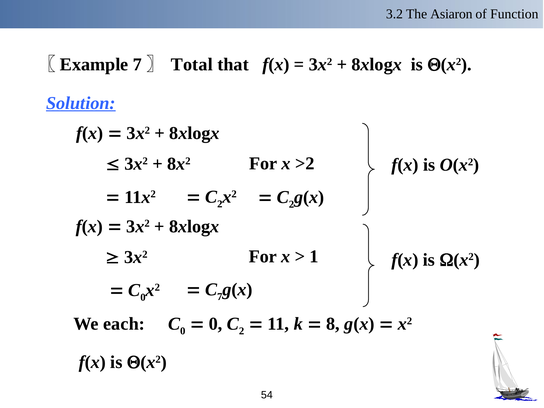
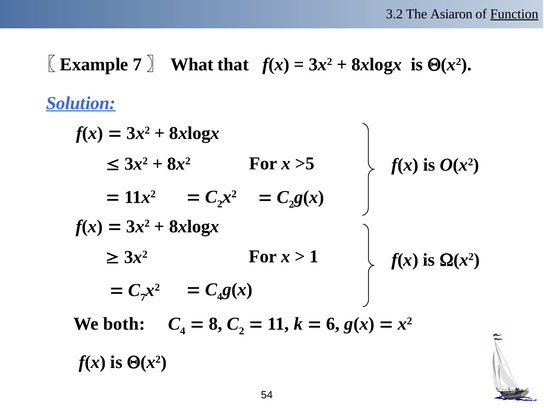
Function underline: none -> present
Total: Total -> What
>2: >2 -> >5
0 at (143, 297): 0 -> 7
7 at (220, 297): 7 -> 4
each: each -> both
0 at (183, 331): 0 -> 4
0 at (216, 324): 0 -> 8
8: 8 -> 6
